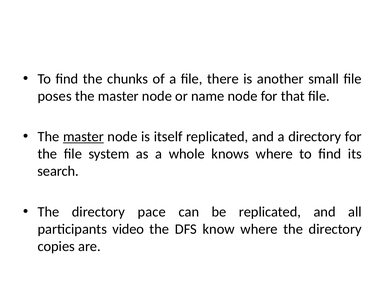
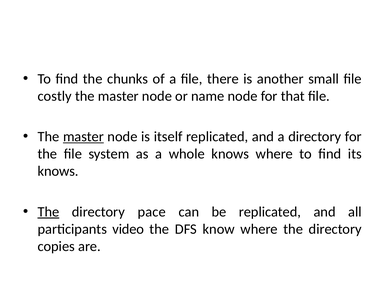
poses: poses -> costly
search at (58, 172): search -> knows
The at (48, 212) underline: none -> present
